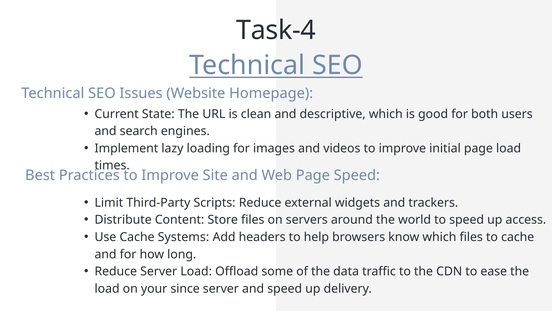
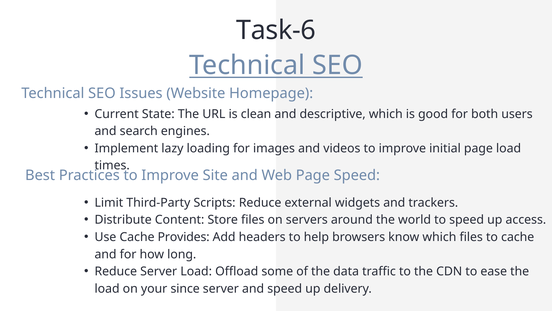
Task-4: Task-4 -> Task-6
Systems: Systems -> Provides
